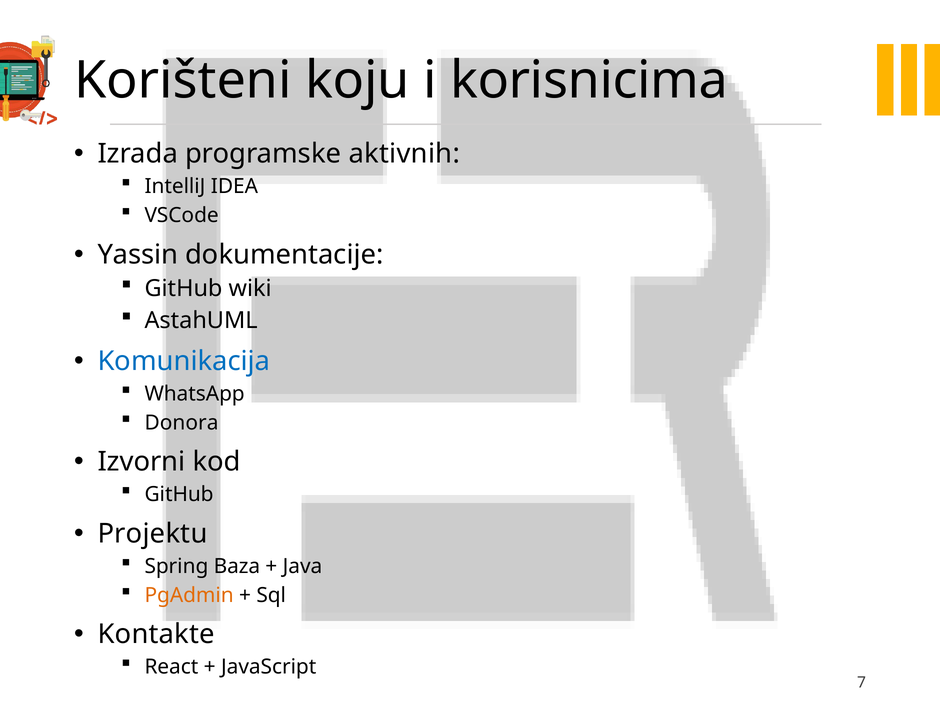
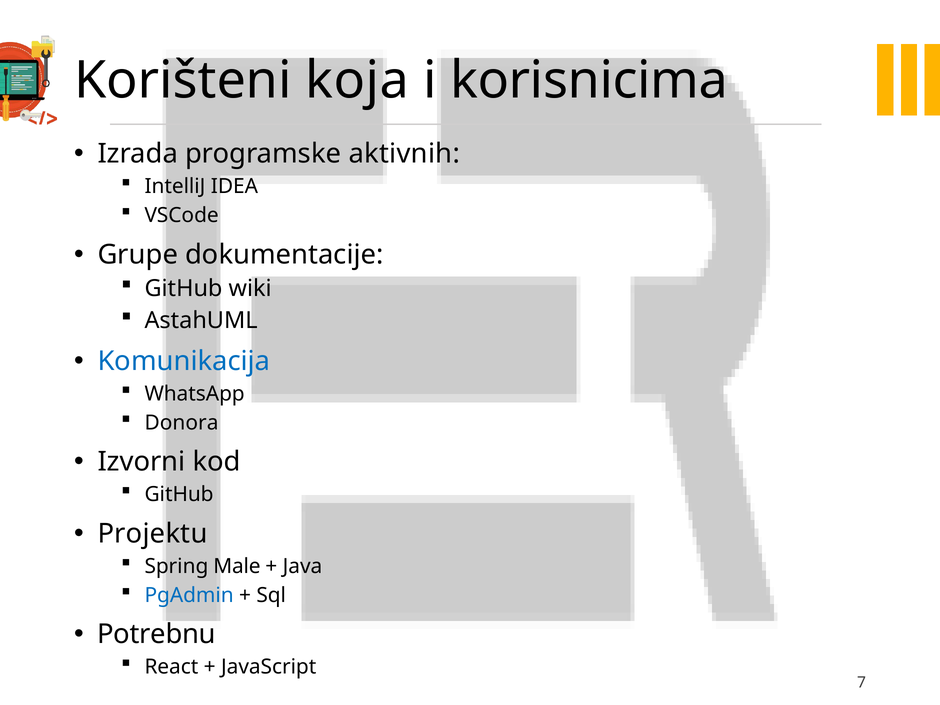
koju: koju -> koja
Yassin: Yassin -> Grupe
Baza: Baza -> Male
PgAdmin colour: orange -> blue
Kontakte: Kontakte -> Potrebnu
